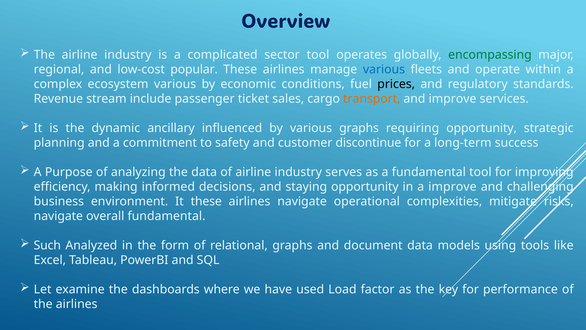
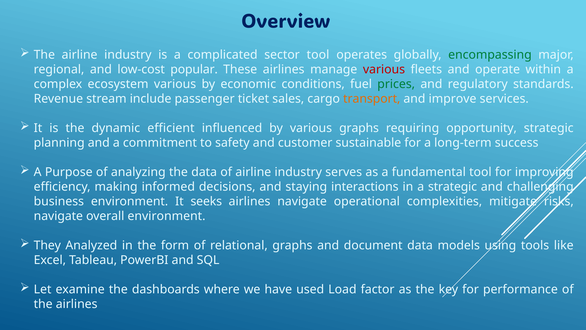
various at (384, 69) colour: blue -> red
prices colour: black -> green
ancillary: ancillary -> efficient
discontinue: discontinue -> sustainable
staying opportunity: opportunity -> interactions
a improve: improve -> strategic
It these: these -> seeks
overall fundamental: fundamental -> environment
Such: Such -> They
